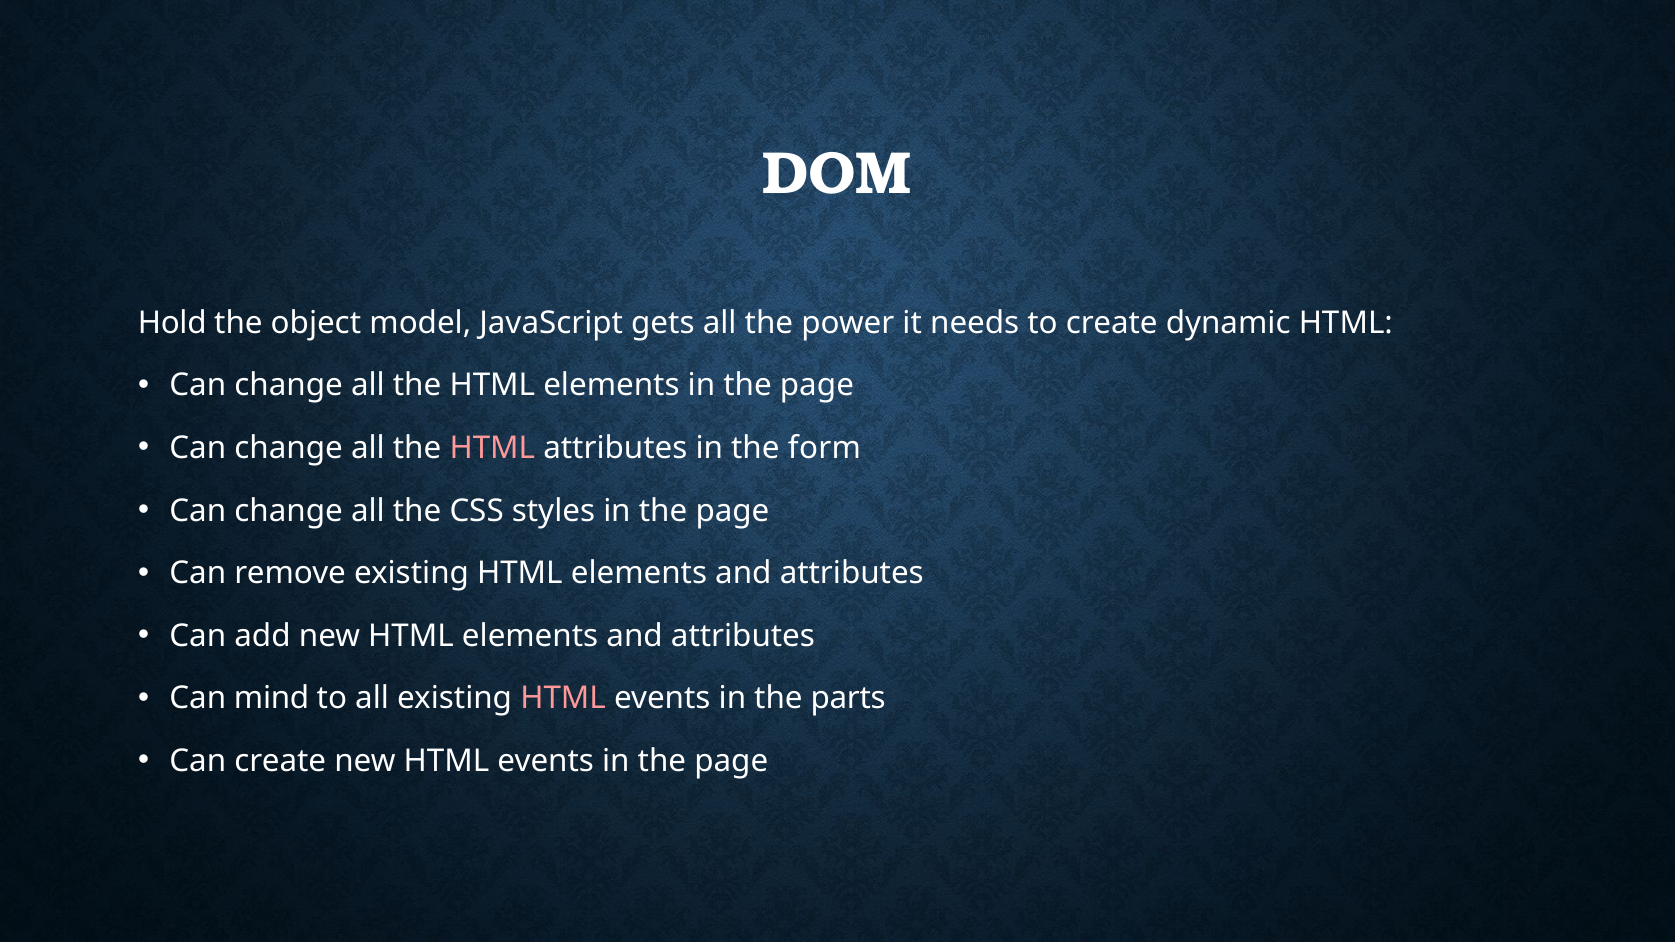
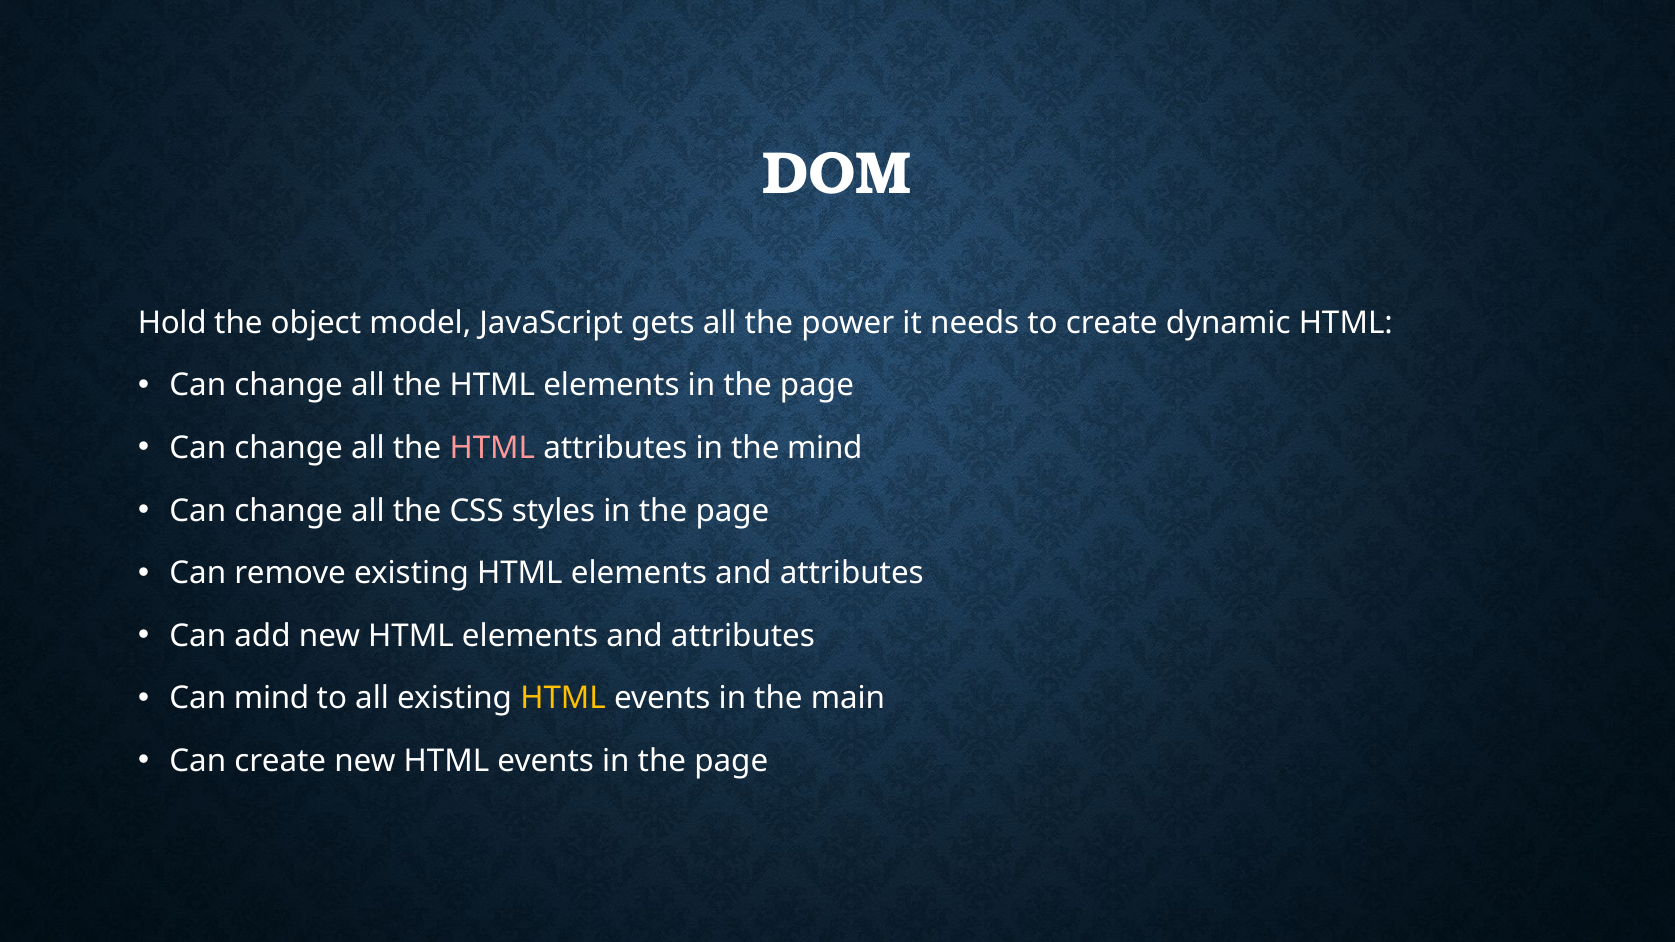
the form: form -> mind
HTML at (563, 699) colour: pink -> yellow
parts: parts -> main
